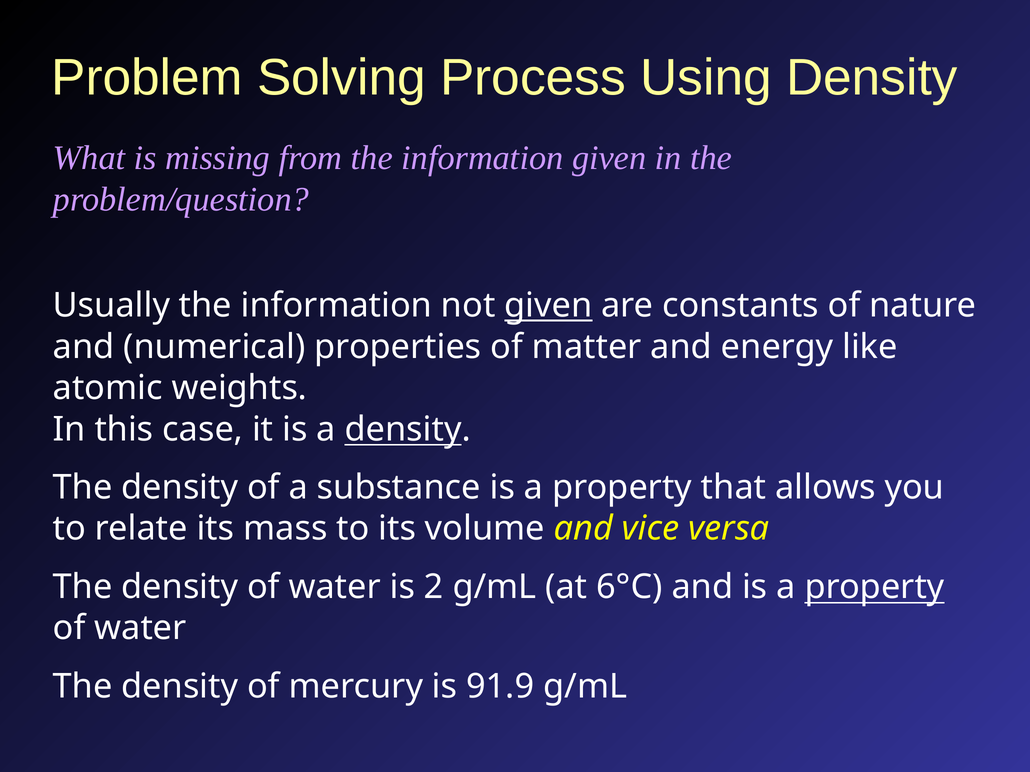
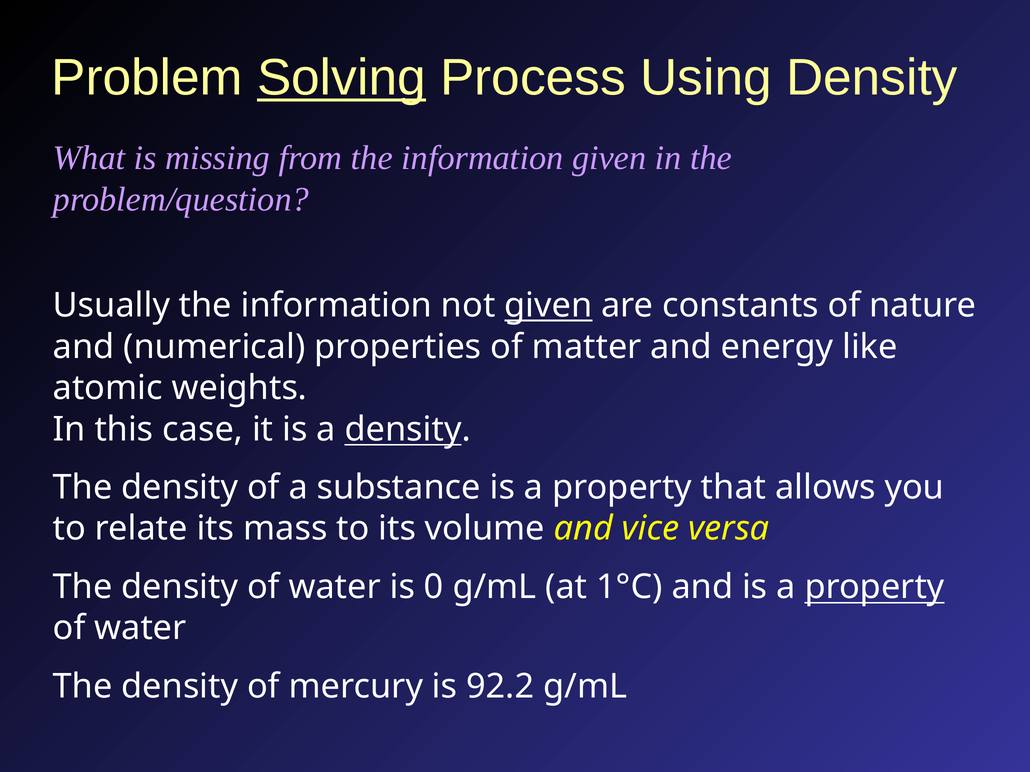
Solving underline: none -> present
2: 2 -> 0
6°C: 6°C -> 1°C
91.9: 91.9 -> 92.2
